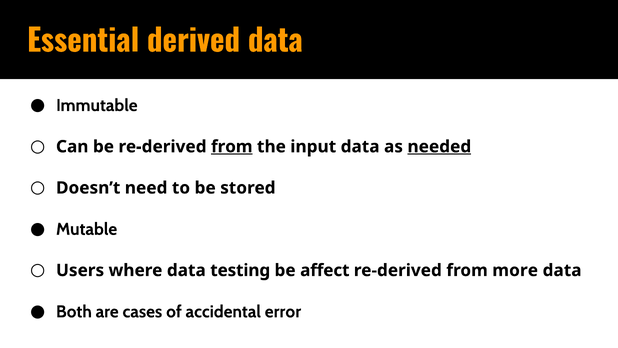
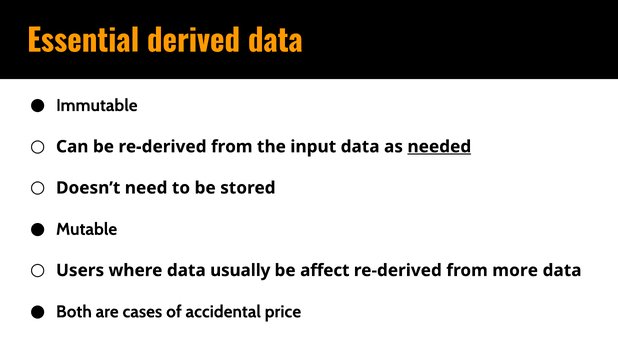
from at (232, 146) underline: present -> none
testing: testing -> usually
error: error -> price
